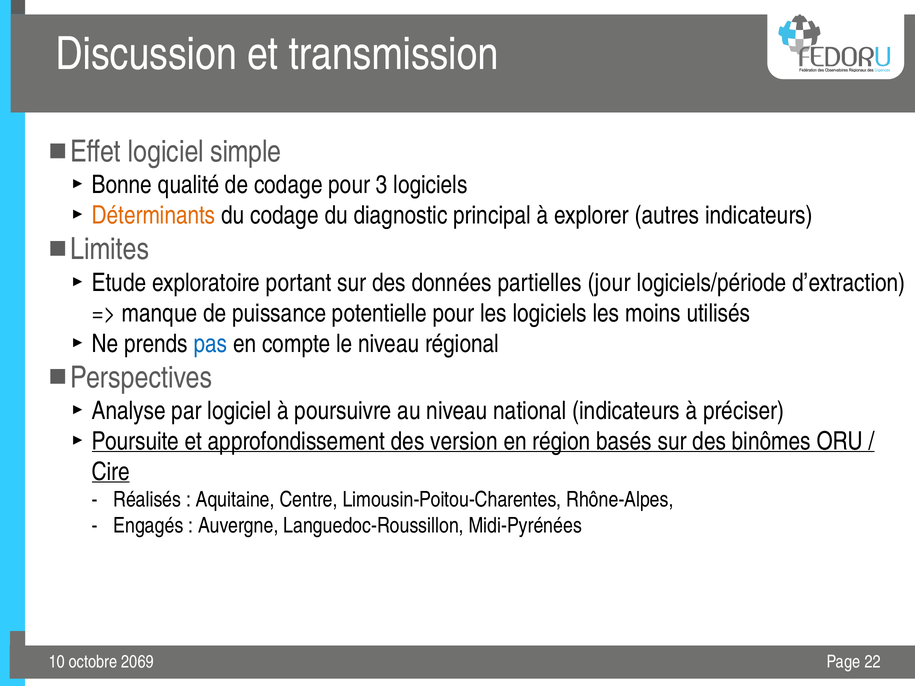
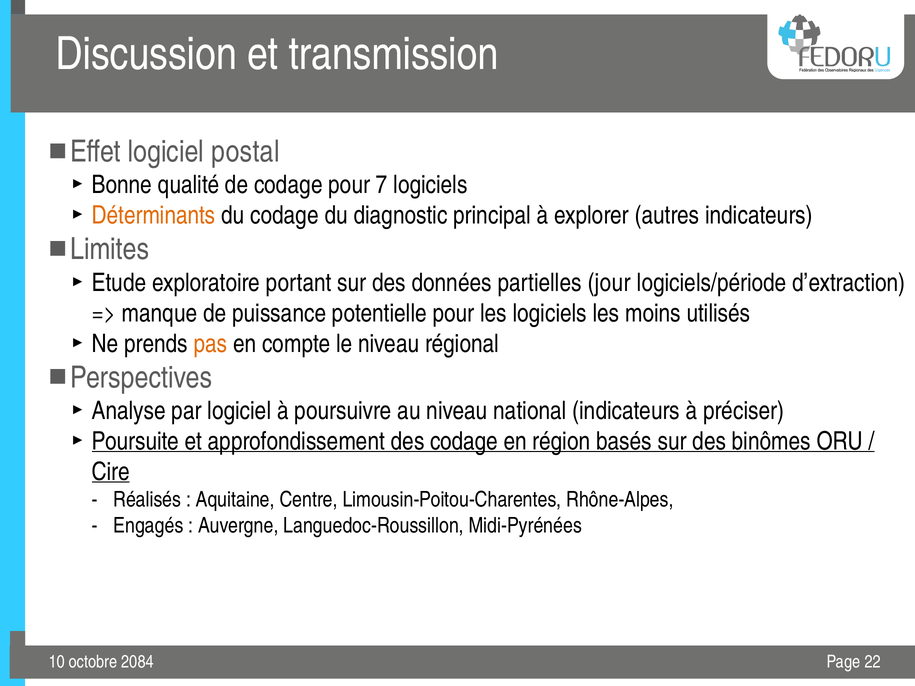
simple: simple -> postal
3: 3 -> 7
pas colour: blue -> orange
des version: version -> codage
2069: 2069 -> 2084
